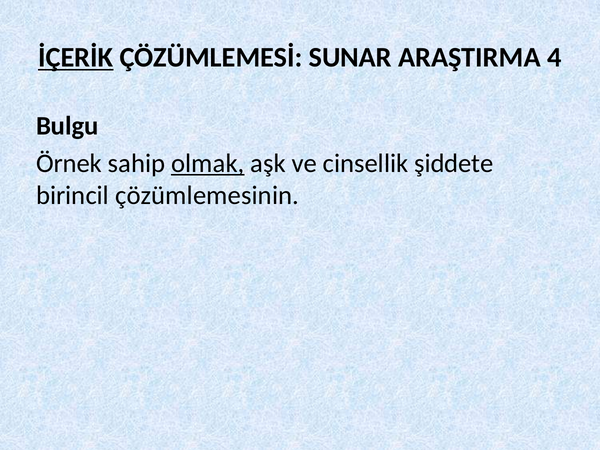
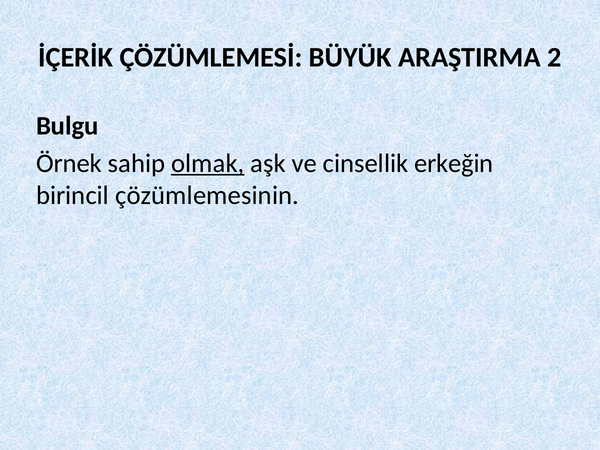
İÇERİK underline: present -> none
SUNAR: SUNAR -> BÜYÜK
4: 4 -> 2
şiddete: şiddete -> erkeğin
